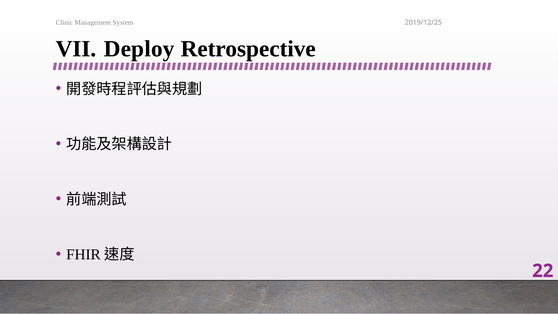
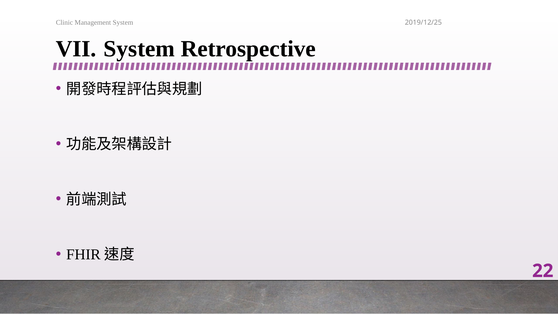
VII Deploy: Deploy -> System
